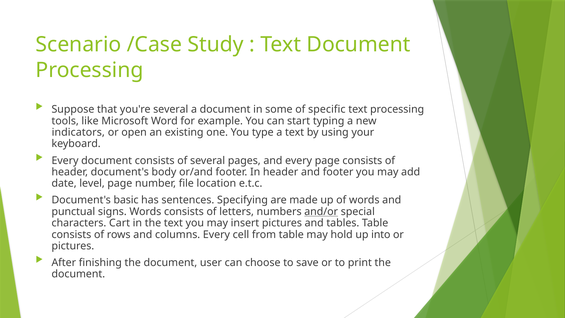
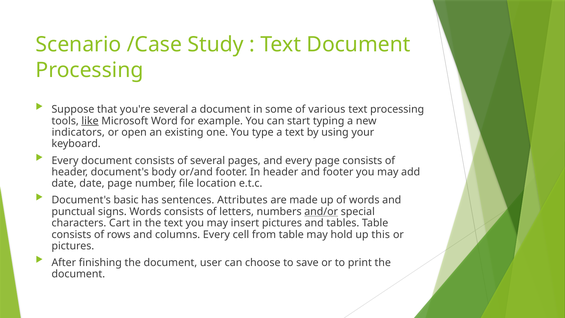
specific: specific -> various
like underline: none -> present
date level: level -> date
Specifying: Specifying -> Attributes
into: into -> this
